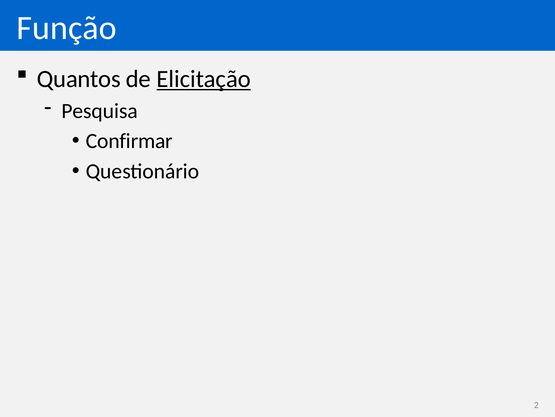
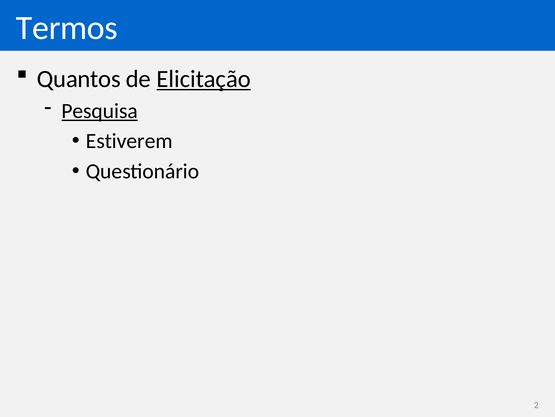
Função: Função -> Termos
Pesquisa underline: none -> present
Confirmar: Confirmar -> Estiverem
